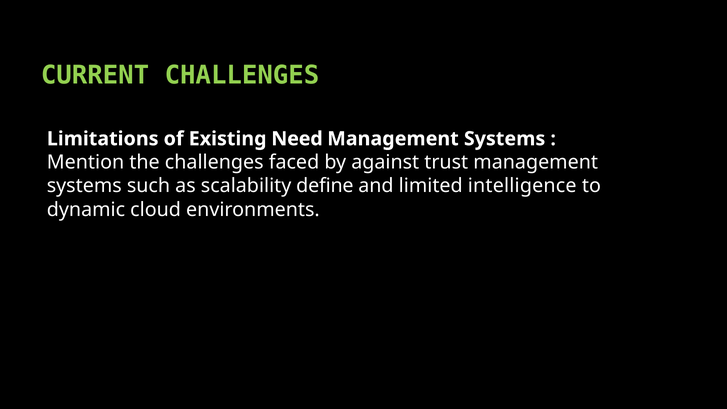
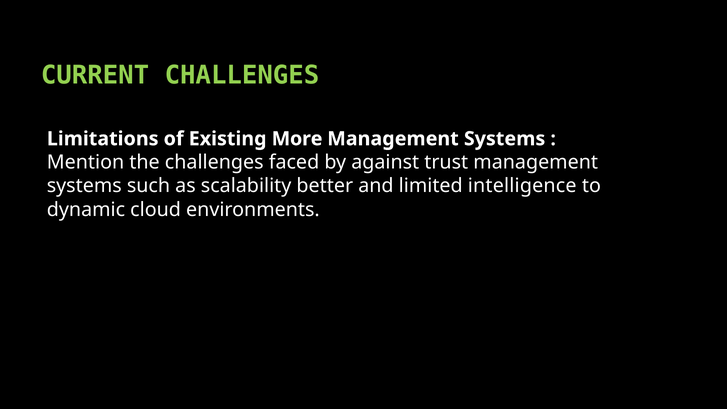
Need: Need -> More
define: define -> better
